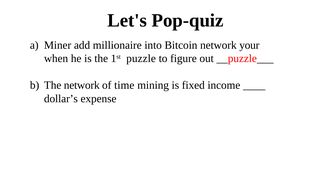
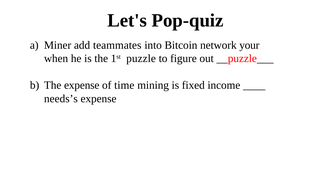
millionaire: millionaire -> teammates
The network: network -> expense
dollar’s: dollar’s -> needs’s
